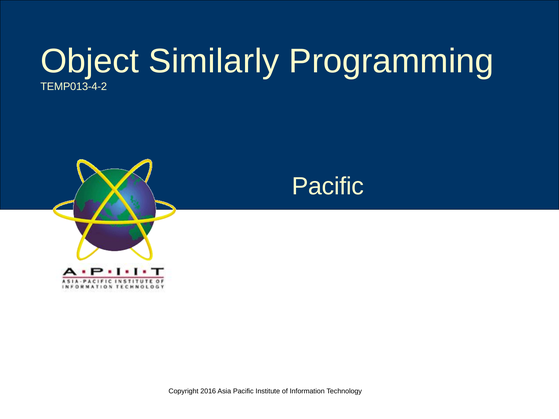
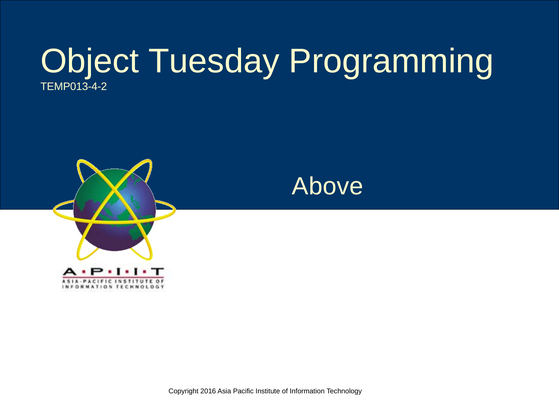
Similarly: Similarly -> Tuesday
Pacific at (328, 186): Pacific -> Above
